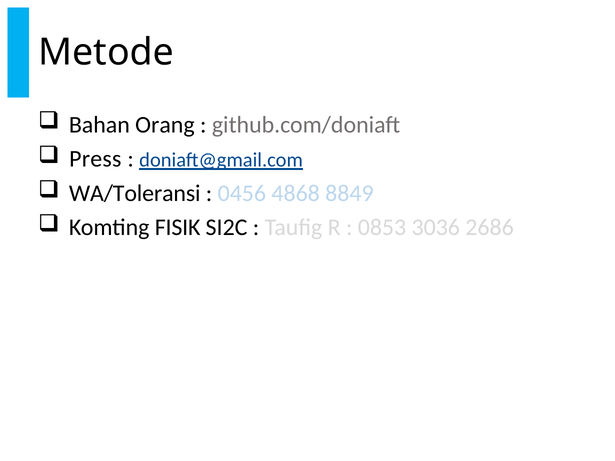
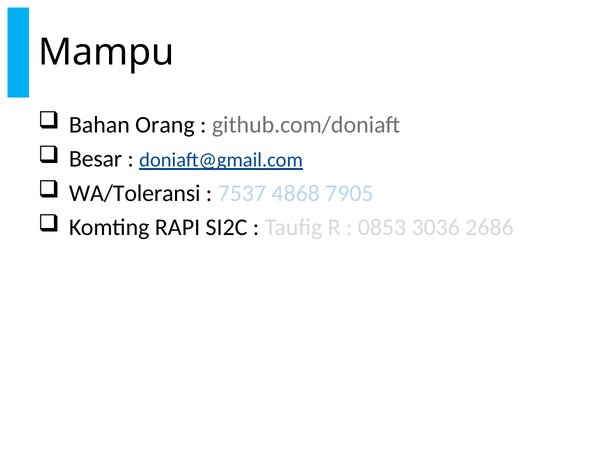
Metode: Metode -> Mampu
Press: Press -> Besar
0456: 0456 -> 7537
8849: 8849 -> 7905
FISIK: FISIK -> RAPI
